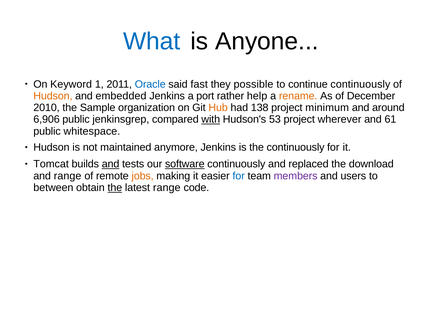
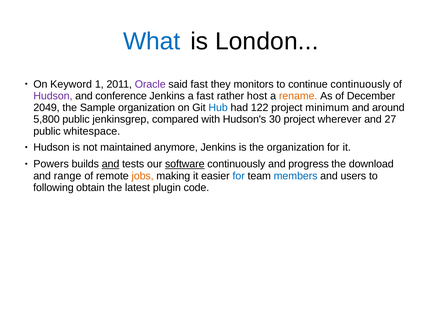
Anyone: Anyone -> London
Oracle colour: blue -> purple
possible: possible -> monitors
Hudson at (53, 96) colour: orange -> purple
embedded: embedded -> conference
a port: port -> fast
help: help -> host
2010: 2010 -> 2049
Hub colour: orange -> blue
138: 138 -> 122
6,906: 6,906 -> 5,800
with underline: present -> none
53: 53 -> 30
61: 61 -> 27
the continuously: continuously -> organization
Tomcat: Tomcat -> Powers
replaced: replaced -> progress
members colour: purple -> blue
between: between -> following
the at (115, 187) underline: present -> none
latest range: range -> plugin
